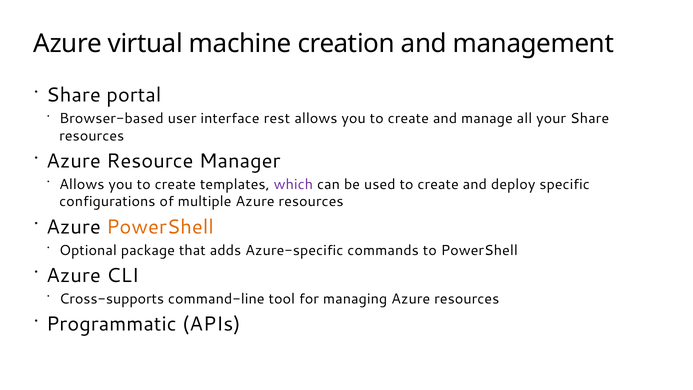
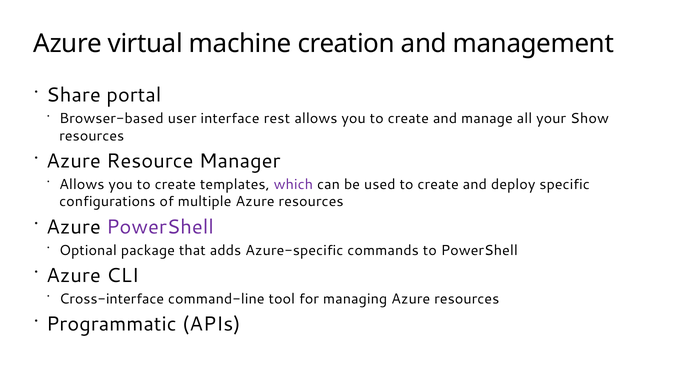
your Share: Share -> Show
PowerShell at (160, 227) colour: orange -> purple
Cross-supports: Cross-supports -> Cross-interface
